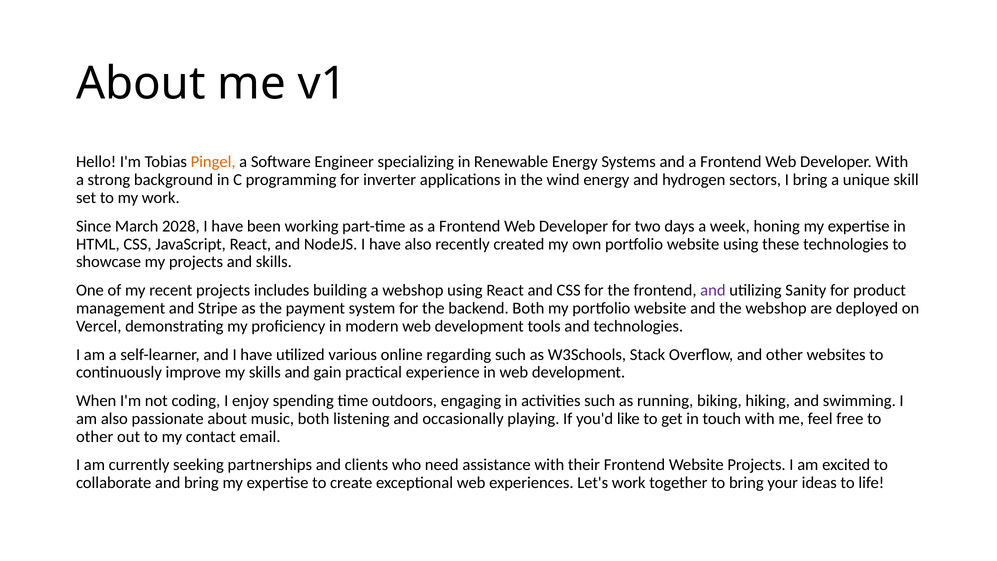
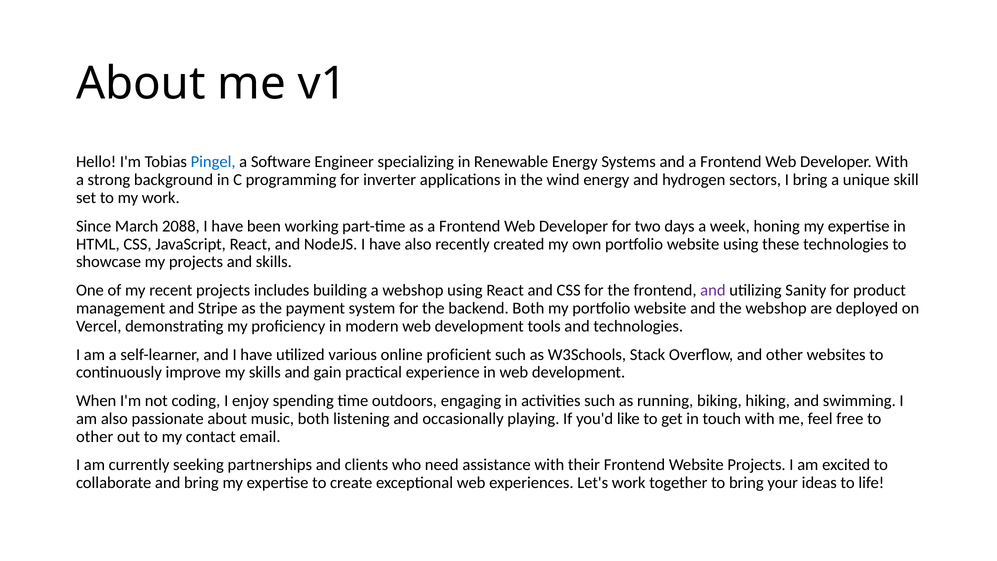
Pingel colour: orange -> blue
2028: 2028 -> 2088
regarding: regarding -> proficient
